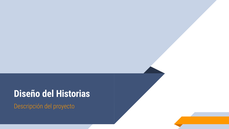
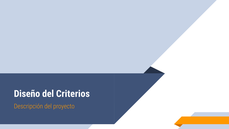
Historias: Historias -> Criterios
